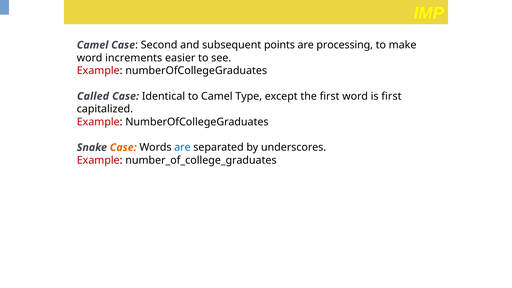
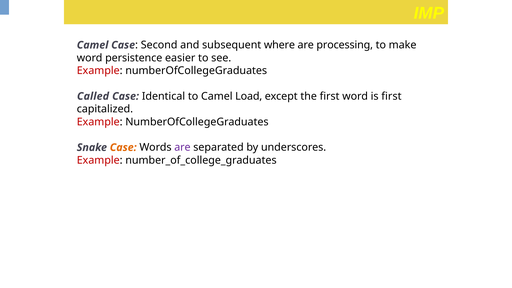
points: points -> where
increments: increments -> persistence
Type: Type -> Load
are at (182, 147) colour: blue -> purple
